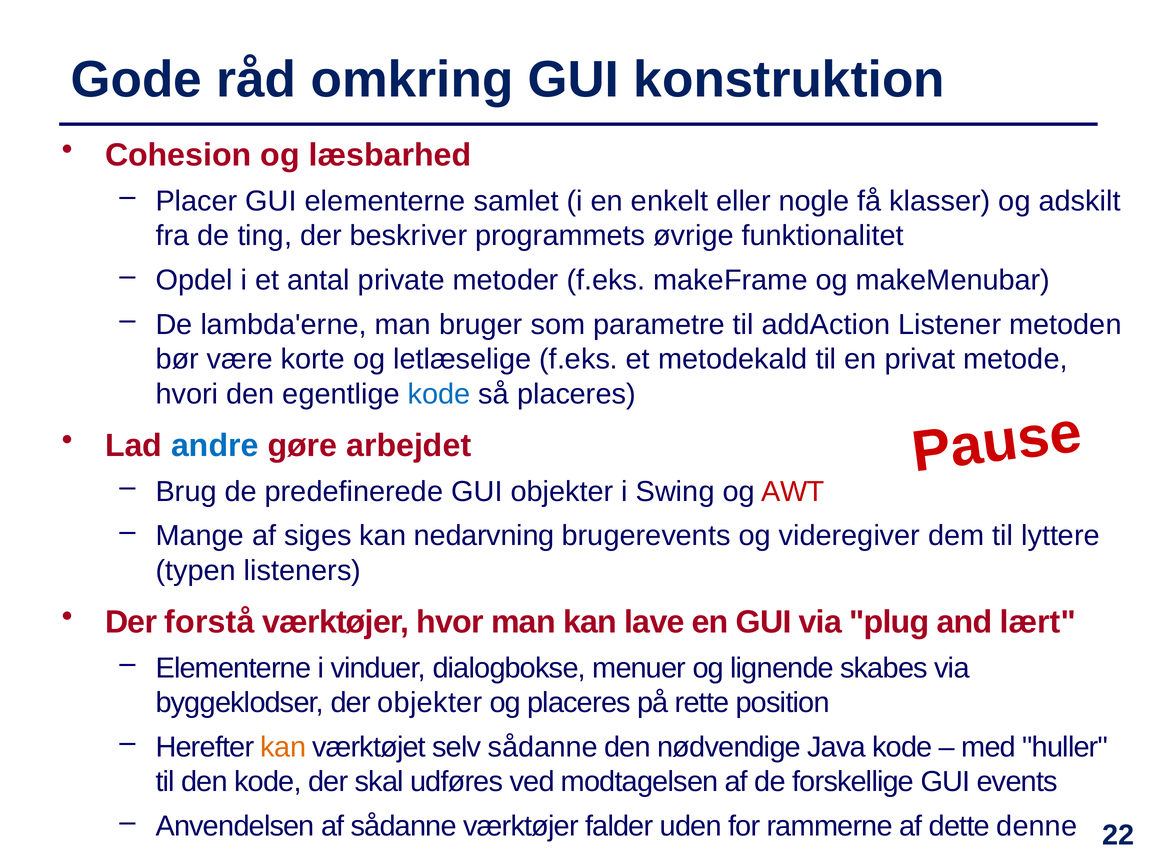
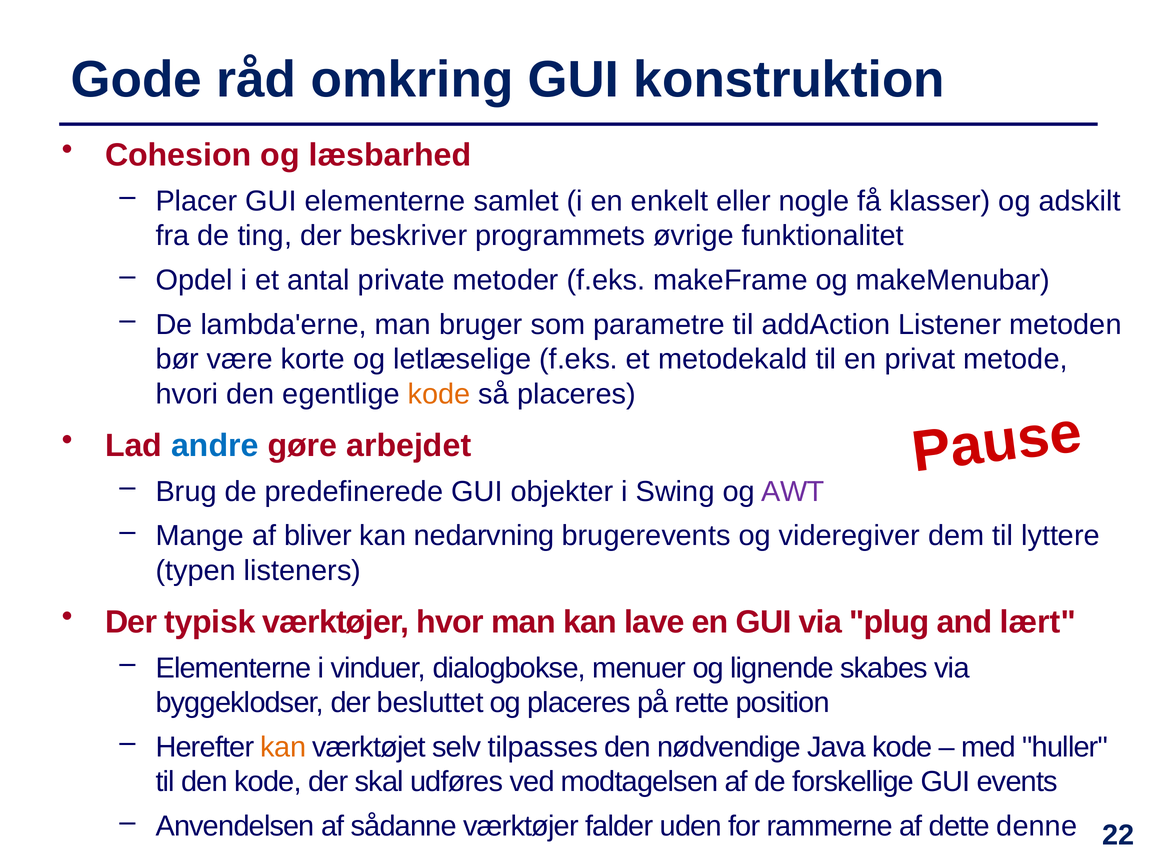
kode at (439, 394) colour: blue -> orange
AWT colour: red -> purple
siges: siges -> bliver
forstå: forstå -> typisk
der objekter: objekter -> besluttet
selv sådanne: sådanne -> tilpasses
